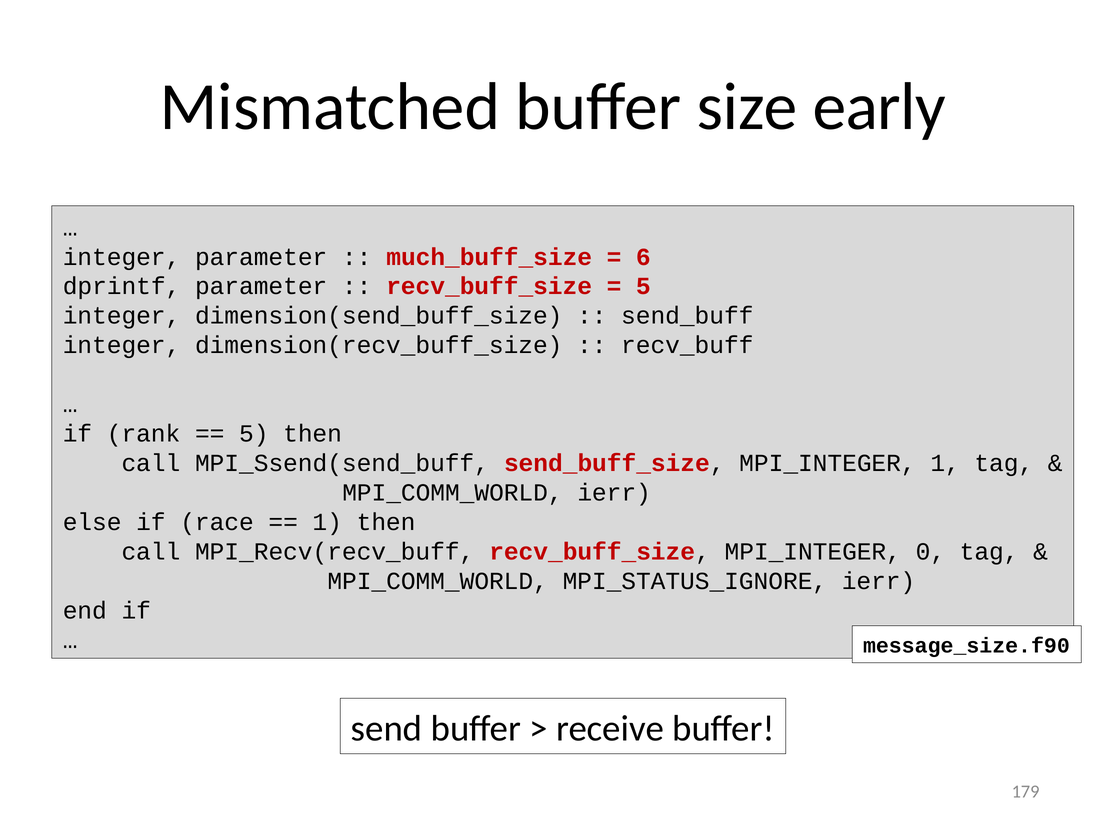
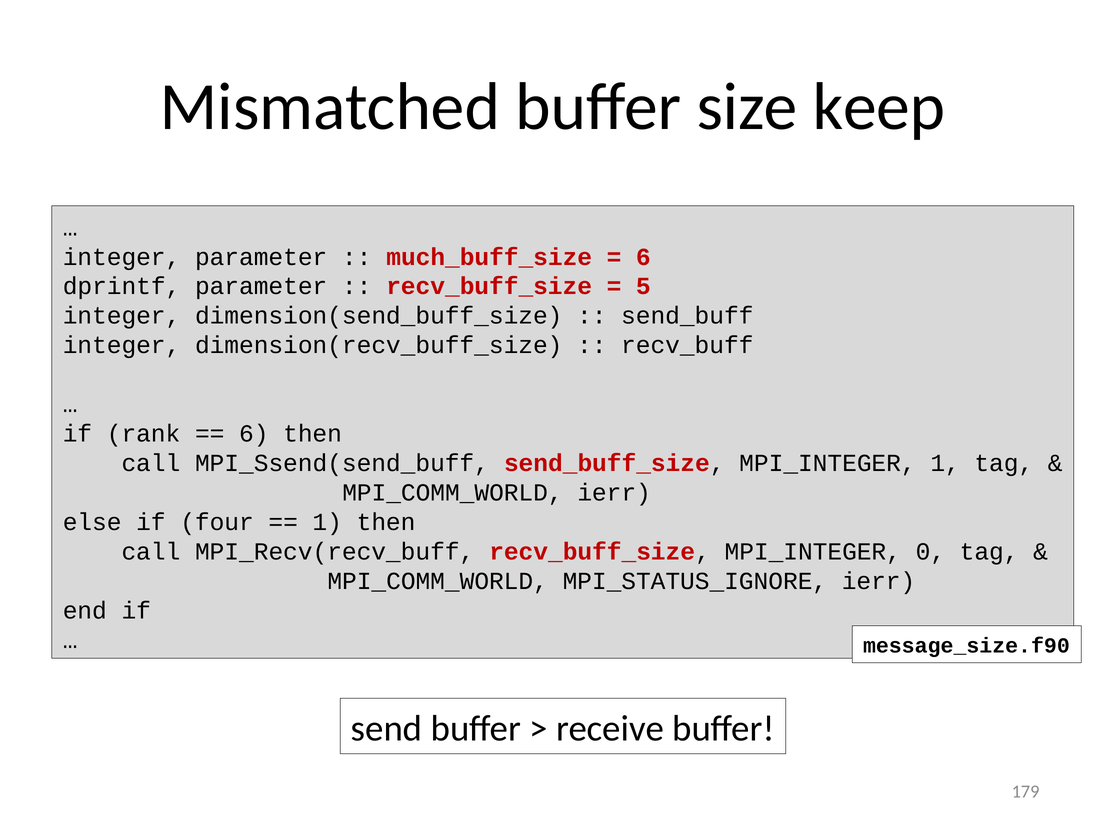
early: early -> keep
5 at (254, 434): 5 -> 6
race: race -> four
